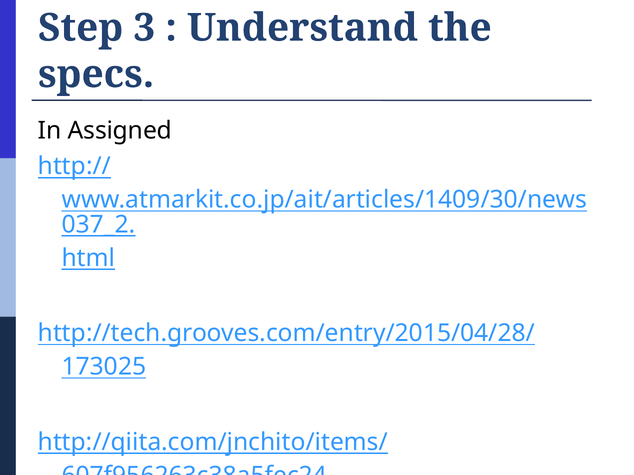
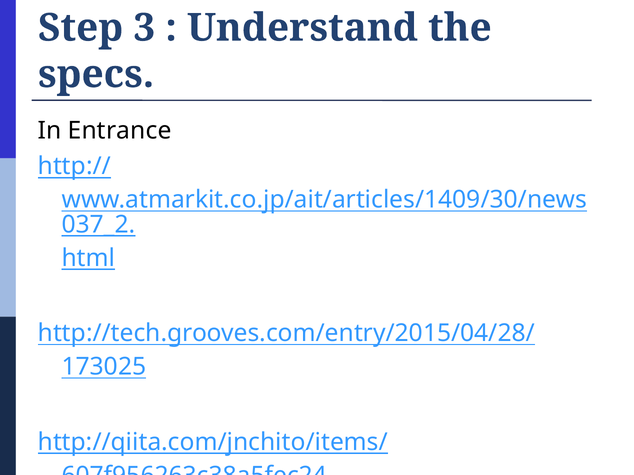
Assigned: Assigned -> Entrance
